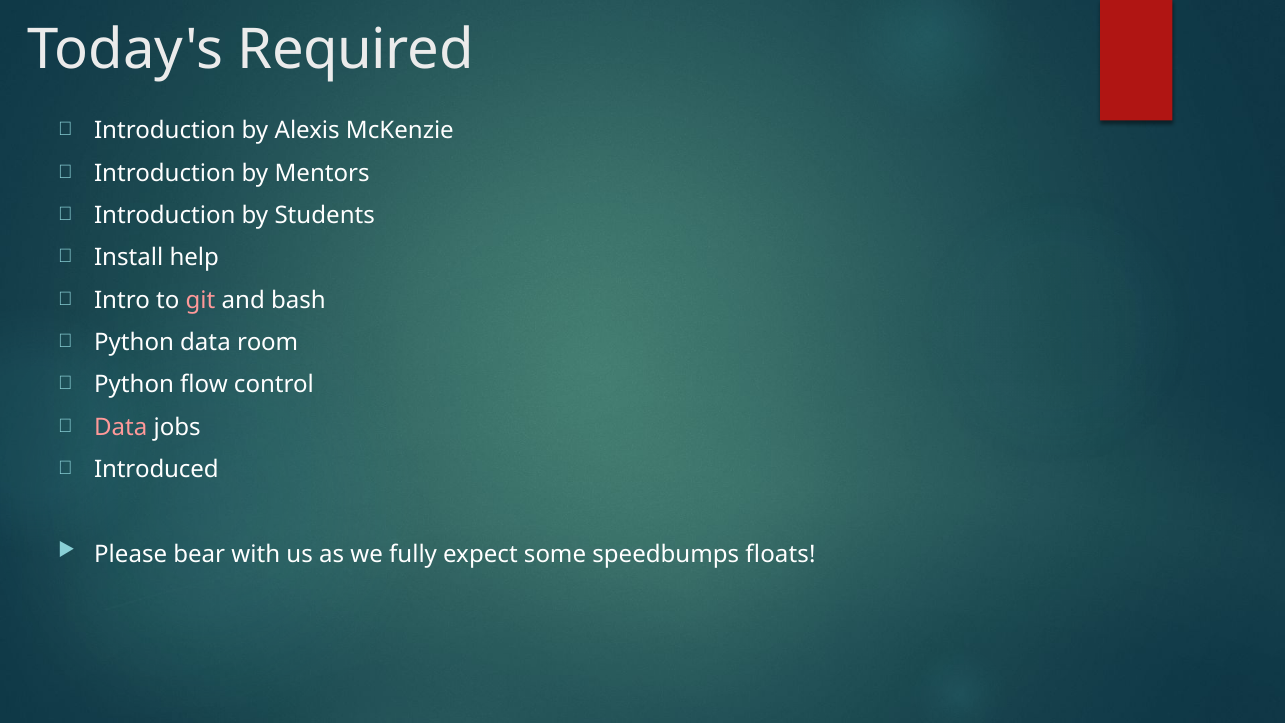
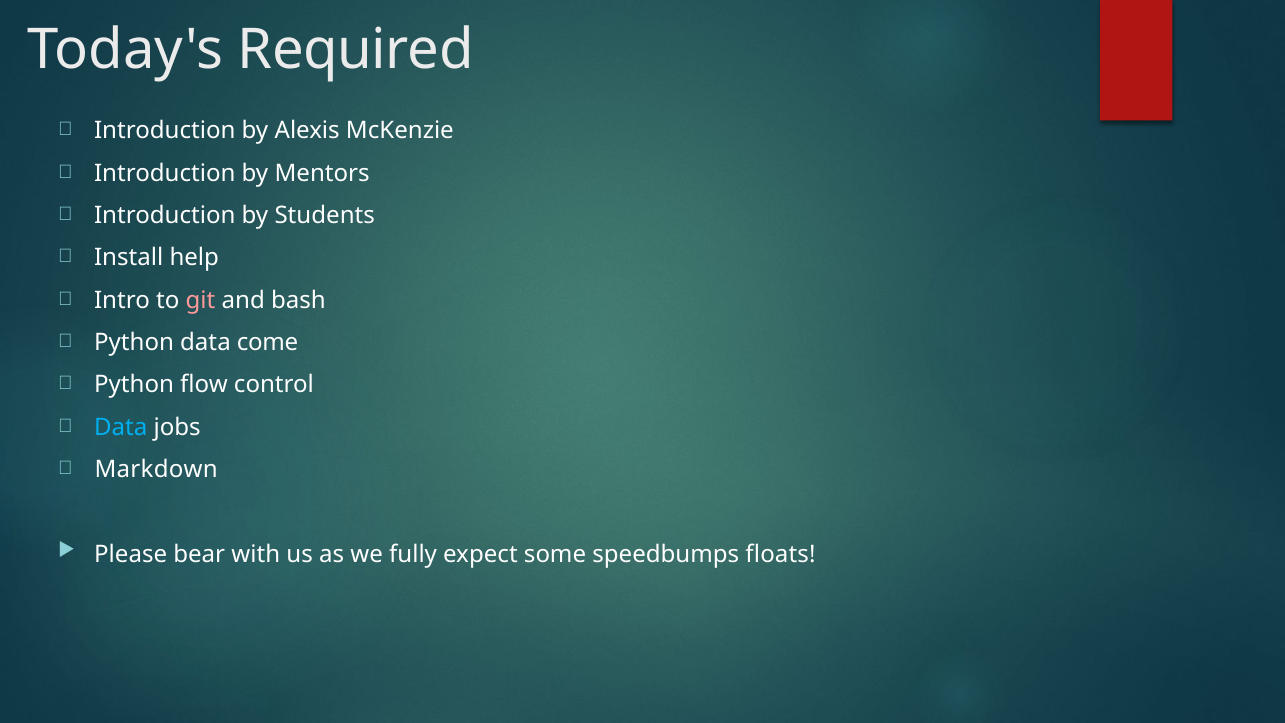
room: room -> come
Data at (121, 427) colour: pink -> light blue
Introduced: Introduced -> Markdown
